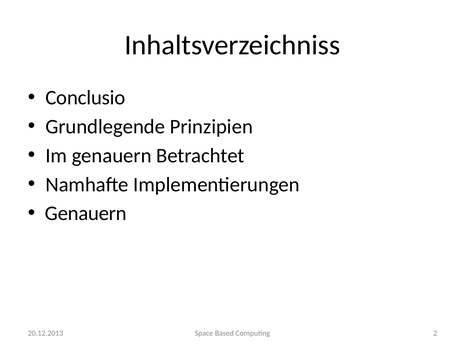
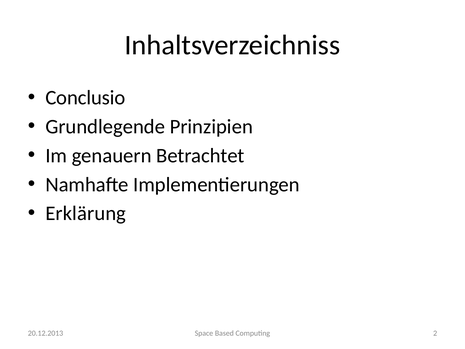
Genauern at (86, 213): Genauern -> Erklärung
